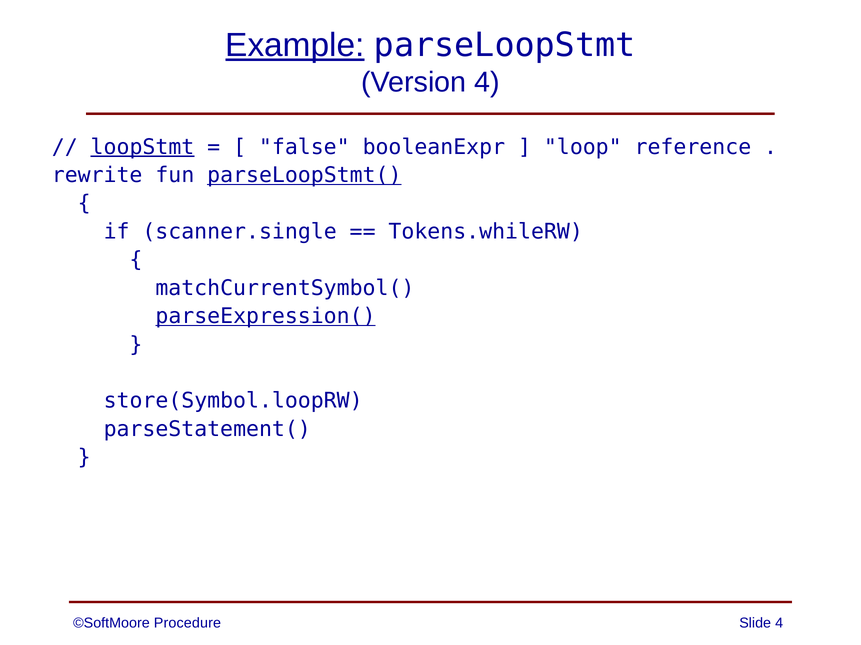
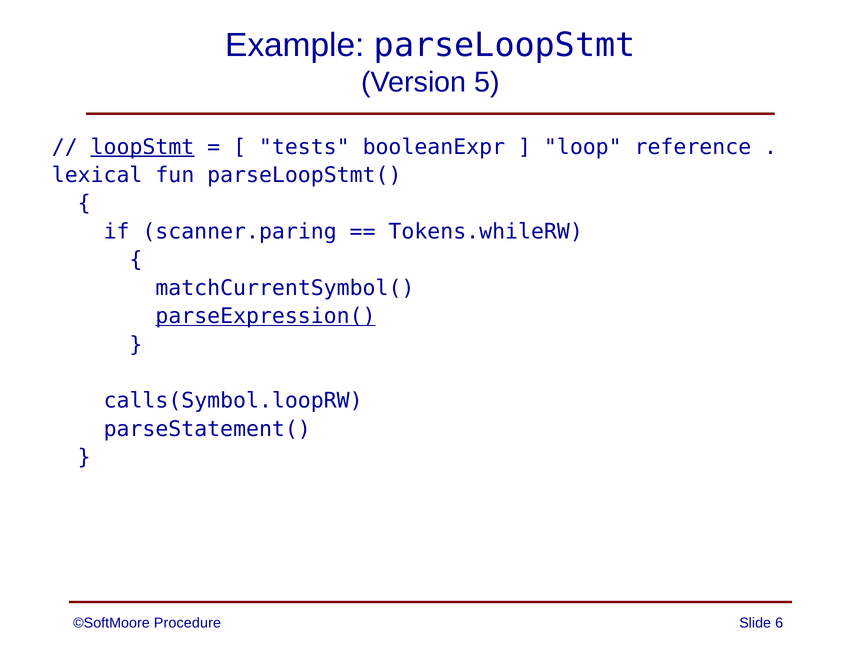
Example underline: present -> none
Version 4: 4 -> 5
false: false -> tests
rewrite: rewrite -> lexical
parseLoopStmt( underline: present -> none
scanner.single: scanner.single -> scanner.paring
store(Symbol.loopRW: store(Symbol.loopRW -> calls(Symbol.loopRW
Slide 4: 4 -> 6
